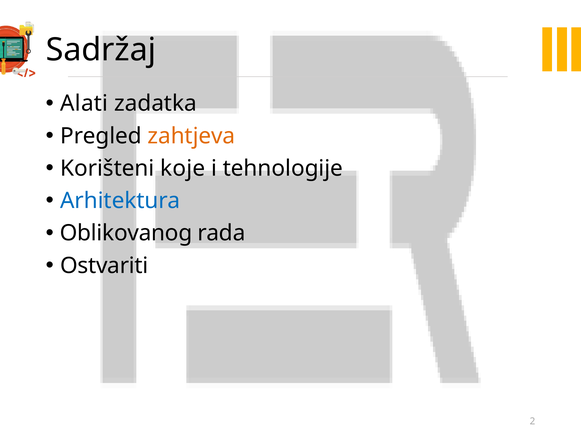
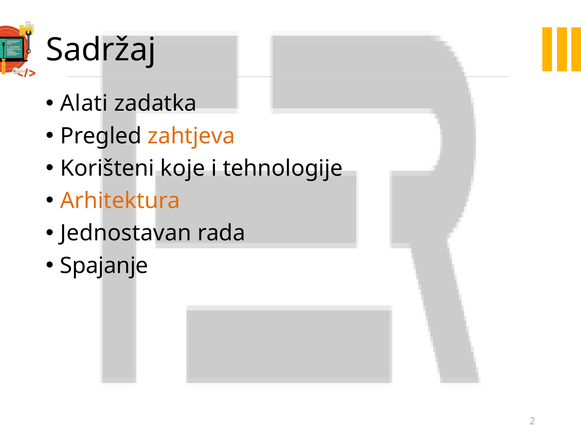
Arhitektura colour: blue -> orange
Oblikovanog: Oblikovanog -> Jednostavan
Ostvariti: Ostvariti -> Spajanje
